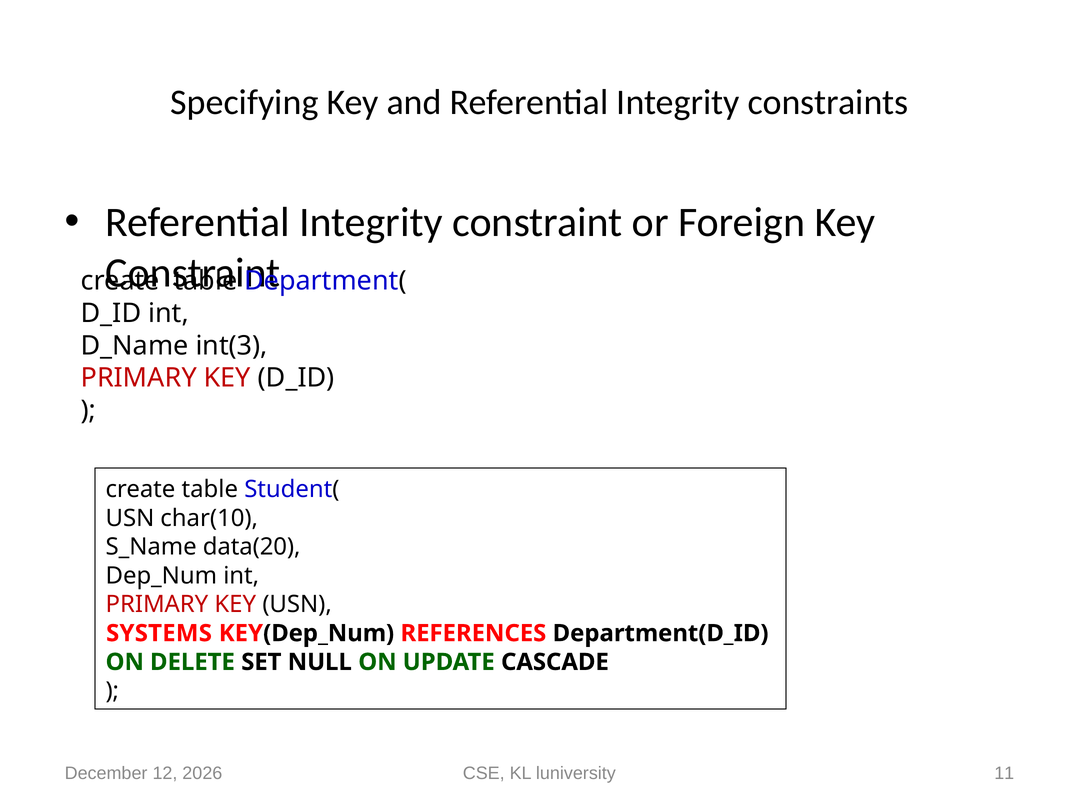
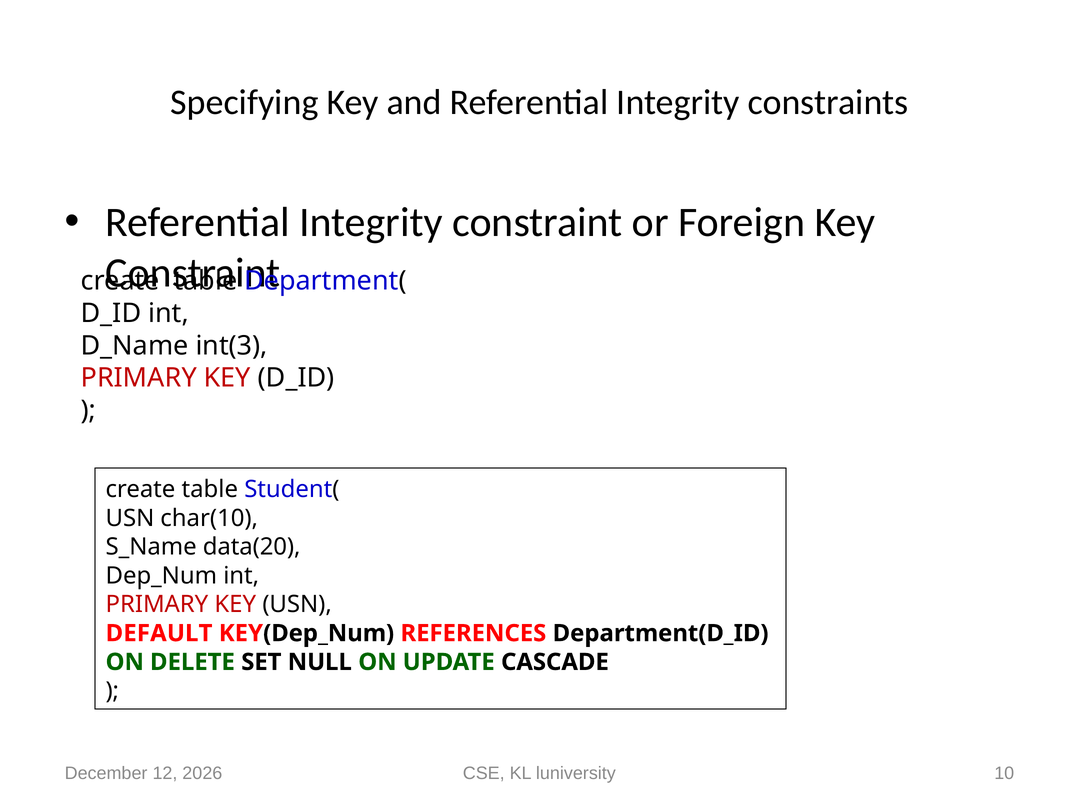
SYSTEMS: SYSTEMS -> DEFAULT
11: 11 -> 10
